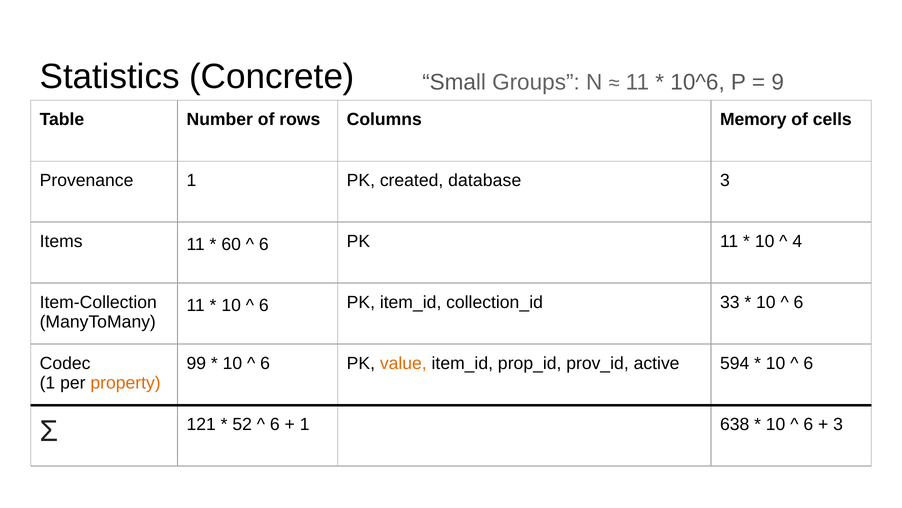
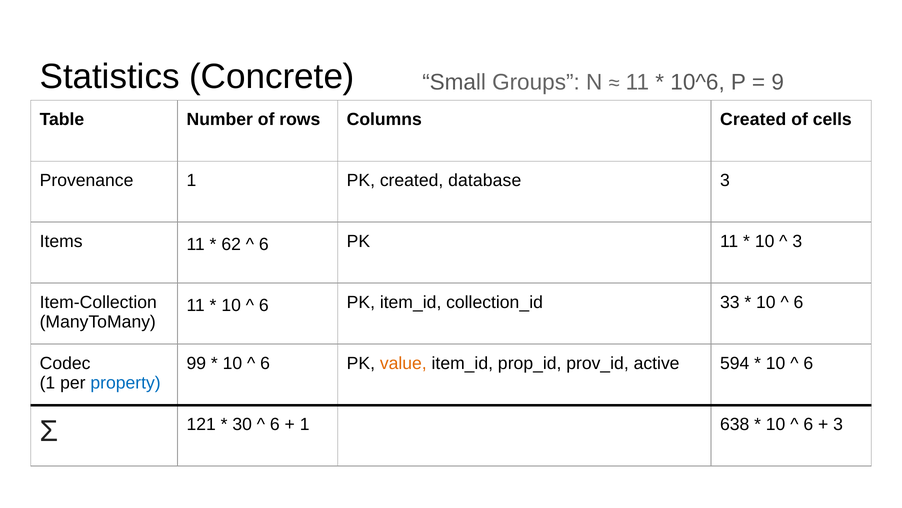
Columns Memory: Memory -> Created
60: 60 -> 62
4 at (797, 241): 4 -> 3
property colour: orange -> blue
52: 52 -> 30
